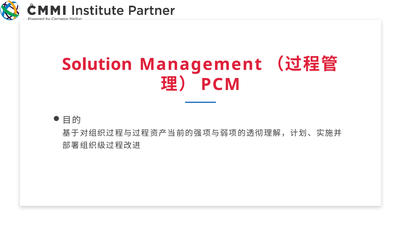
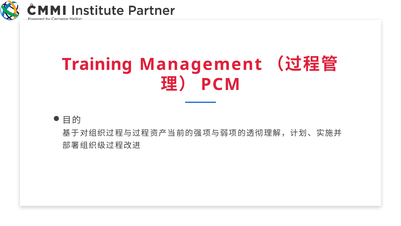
Solution: Solution -> Training
